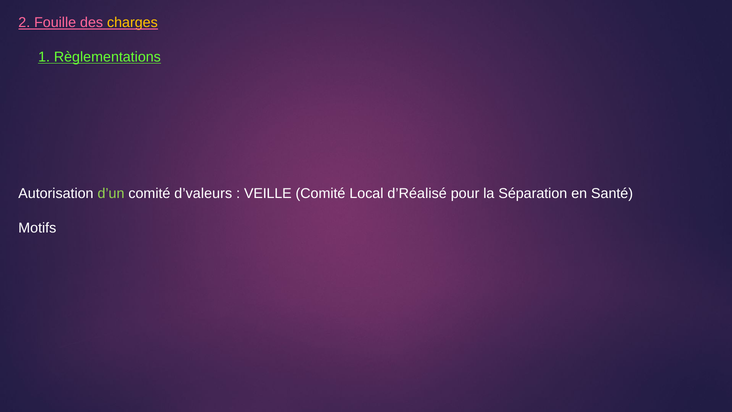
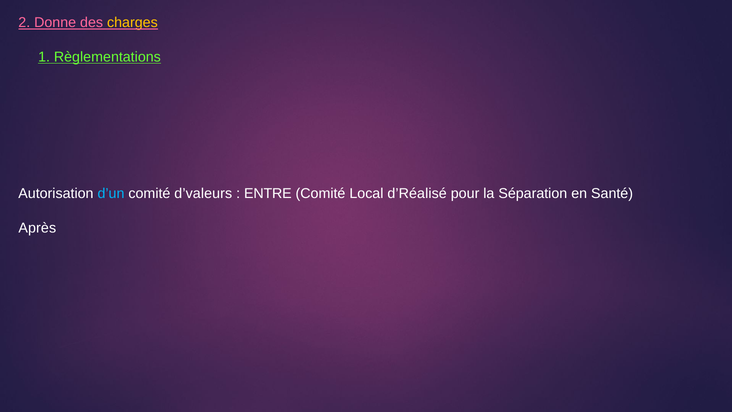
Fouille: Fouille -> Donne
d’un colour: light green -> light blue
VEILLE: VEILLE -> ENTRE
Motifs: Motifs -> Après
